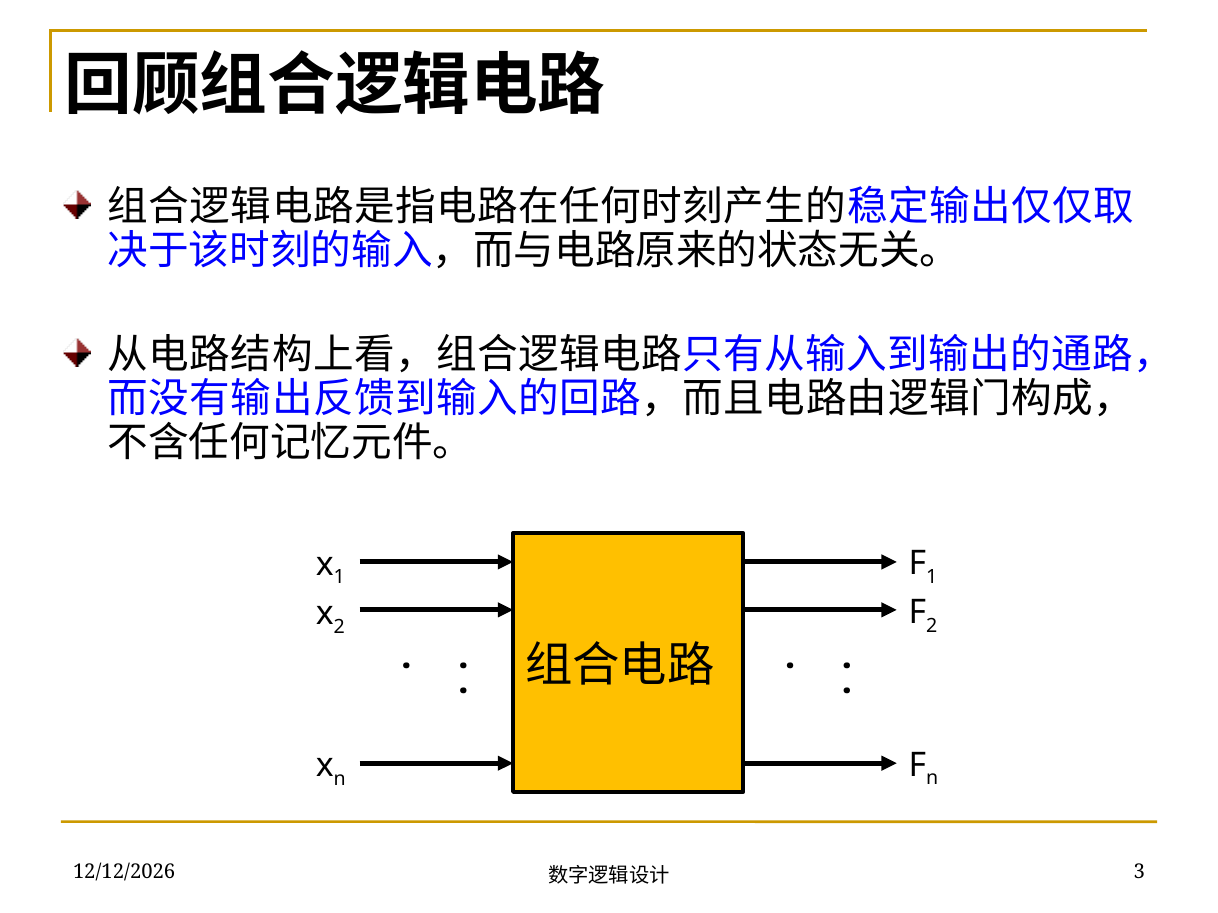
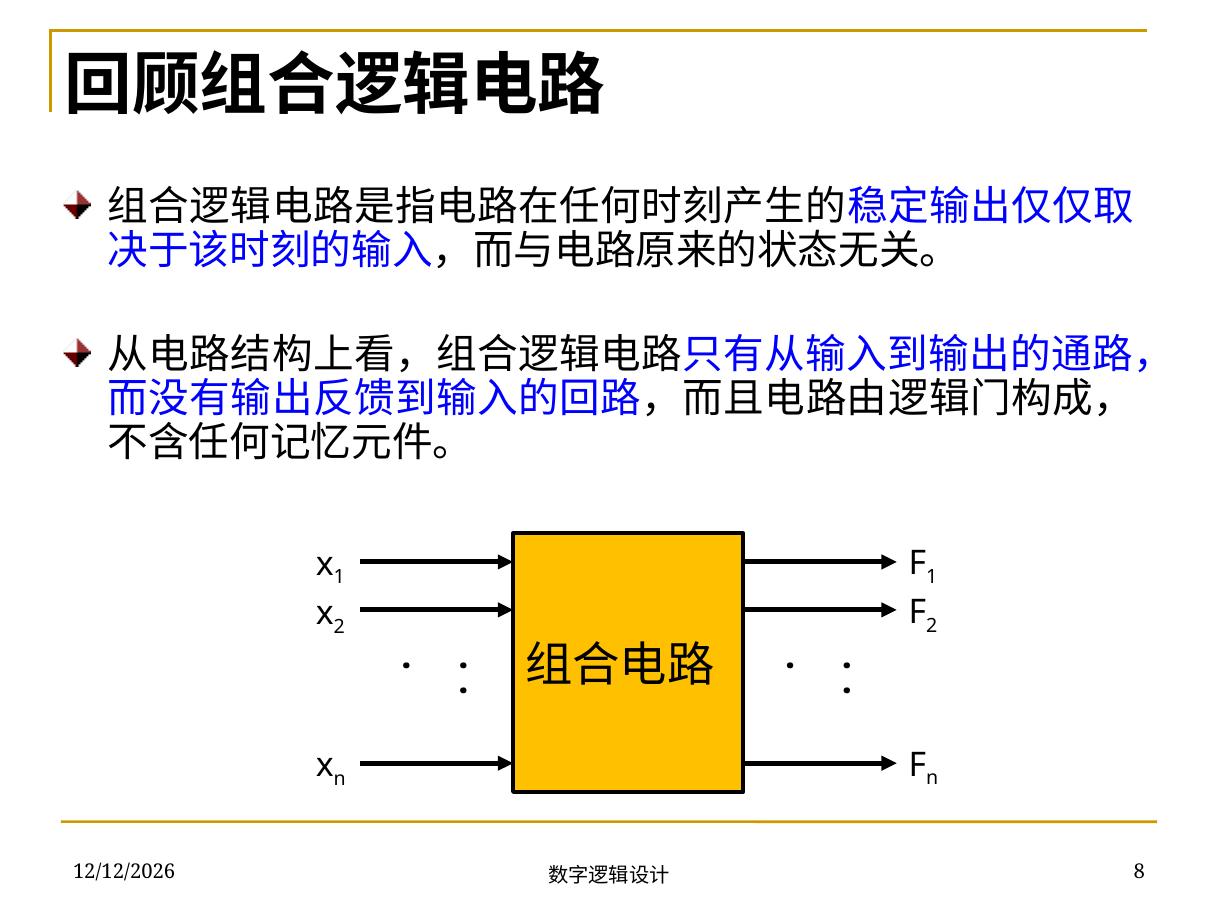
3: 3 -> 8
